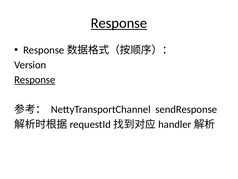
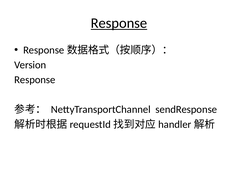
Response at (35, 80) underline: present -> none
